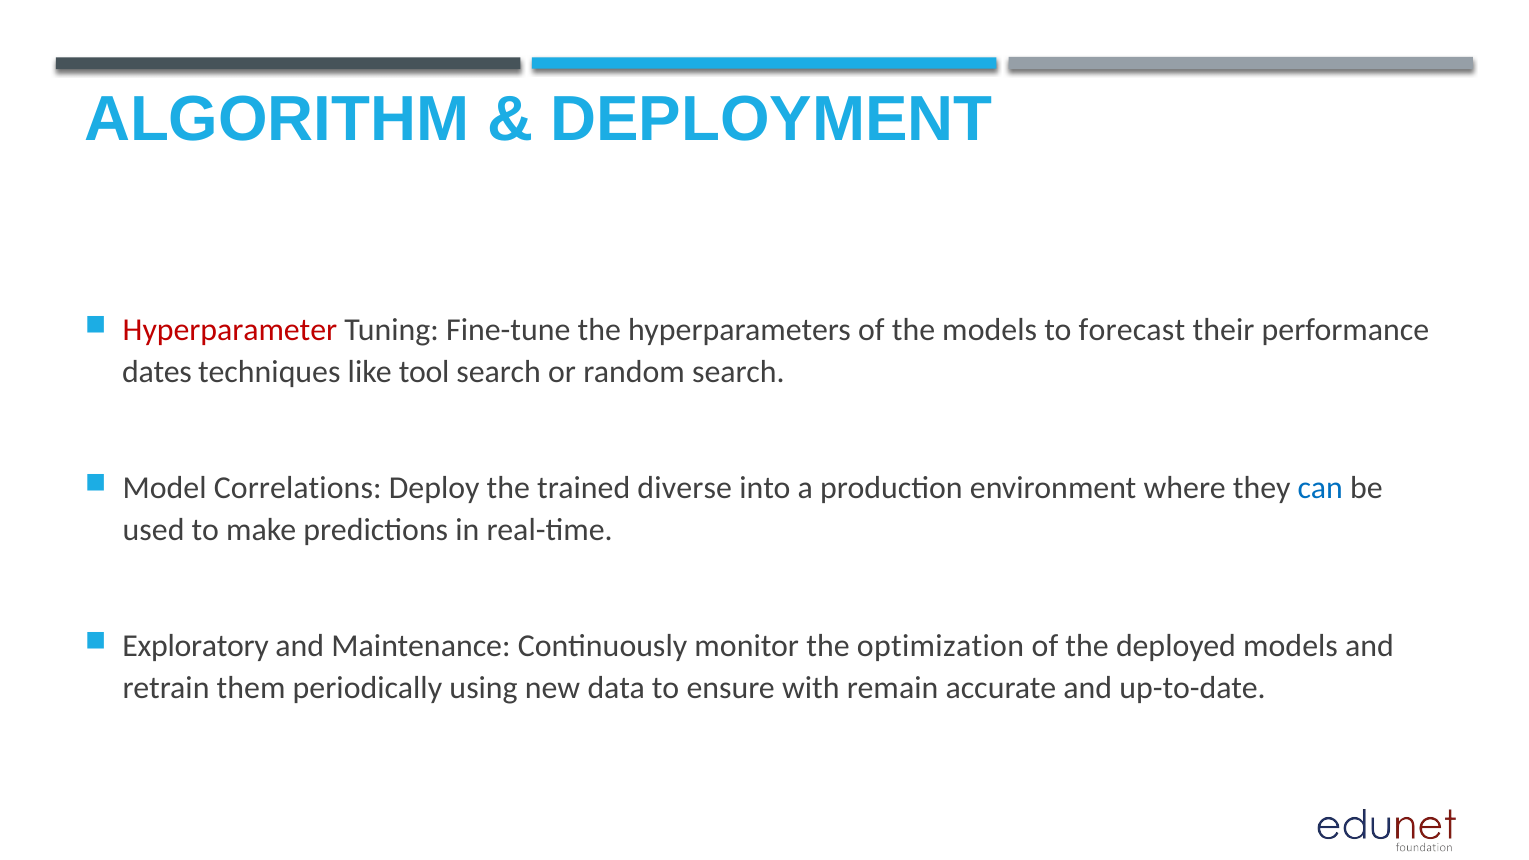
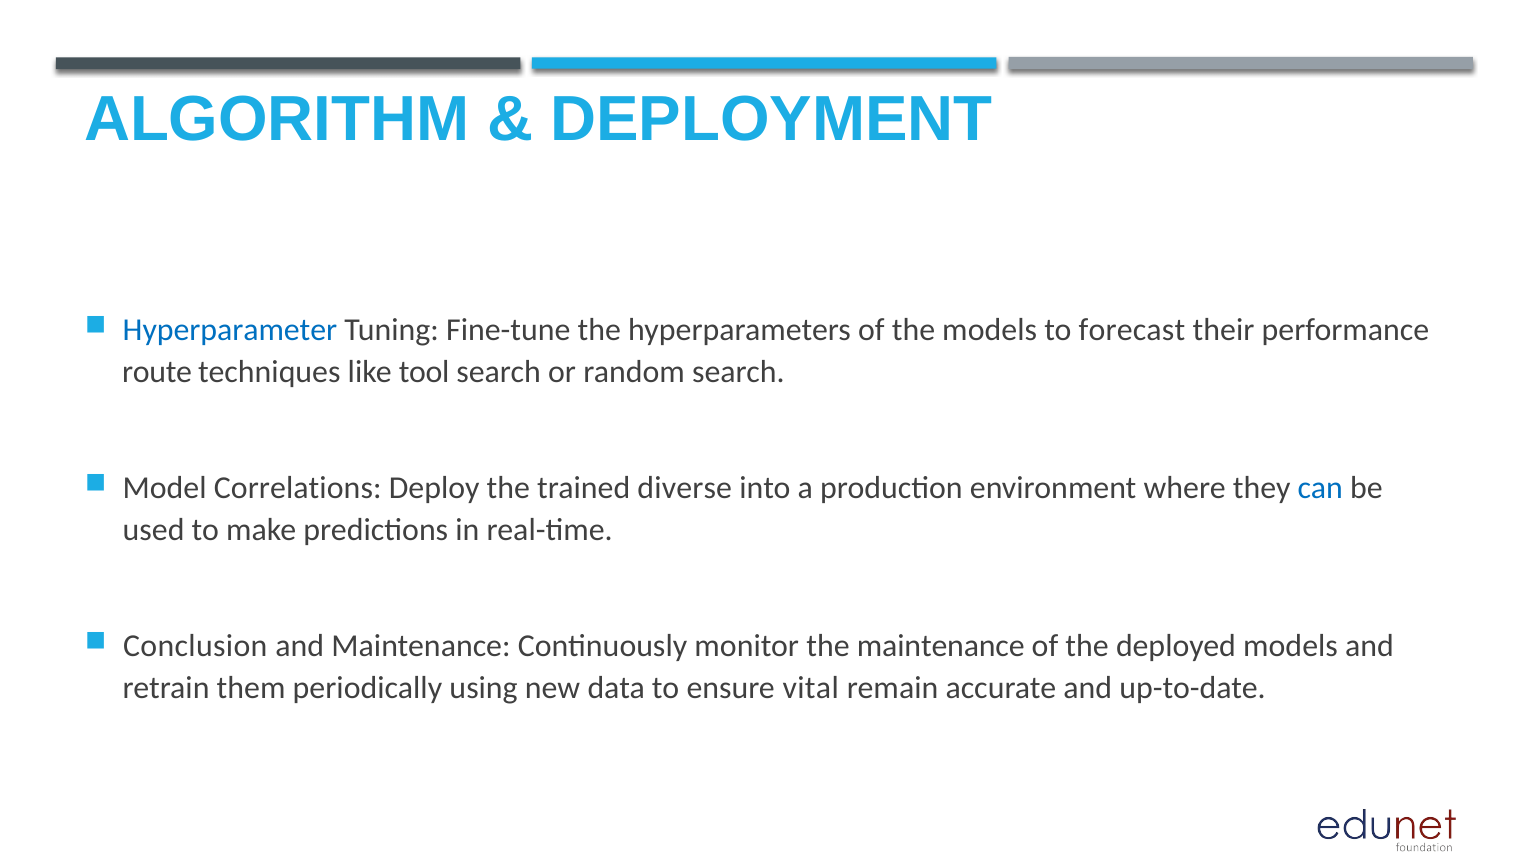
Hyperparameter colour: red -> blue
dates: dates -> route
Exploratory: Exploratory -> Conclusion
the optimization: optimization -> maintenance
with: with -> vital
